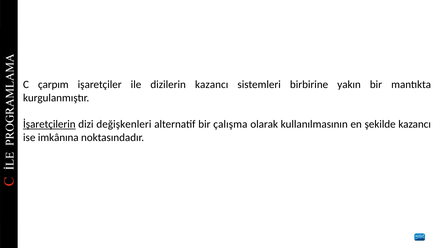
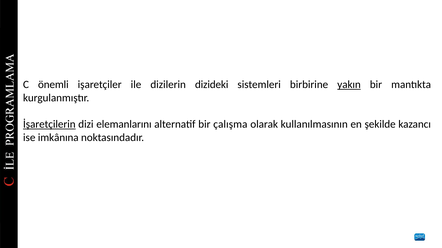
çarpım: çarpım -> önemli
dizilerin kazancı: kazancı -> dizideki
yakın underline: none -> present
değişkenleri: değişkenleri -> elemanlarını
